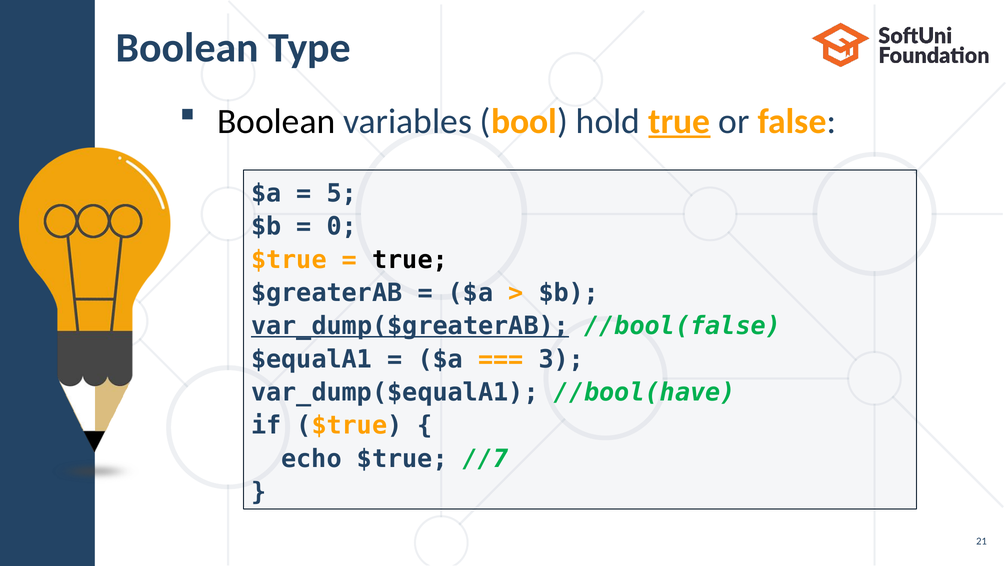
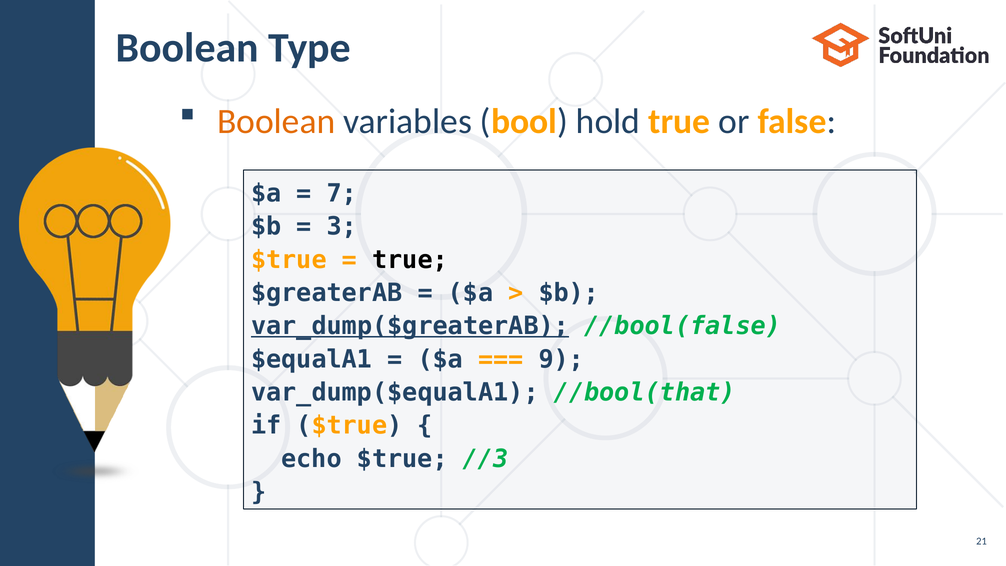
Boolean at (276, 121) colour: black -> orange
true at (679, 121) underline: present -> none
5: 5 -> 7
0: 0 -> 3
3: 3 -> 9
//bool(have: //bool(have -> //bool(that
//7: //7 -> //3
